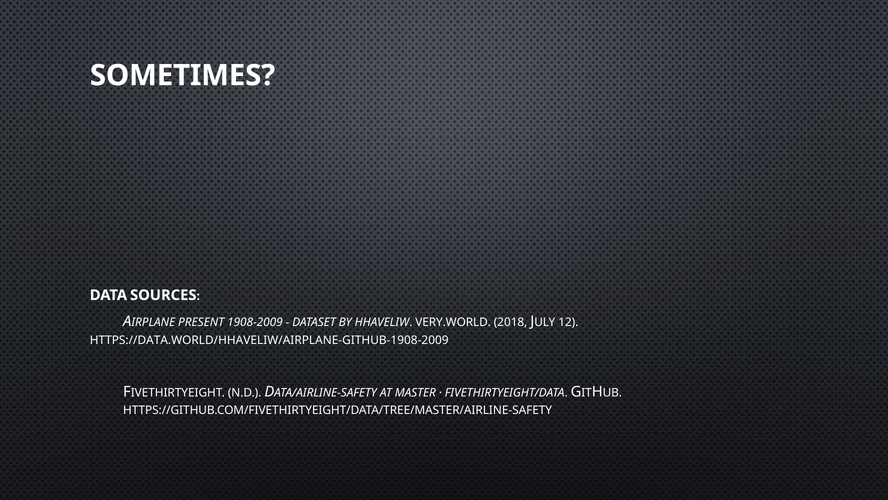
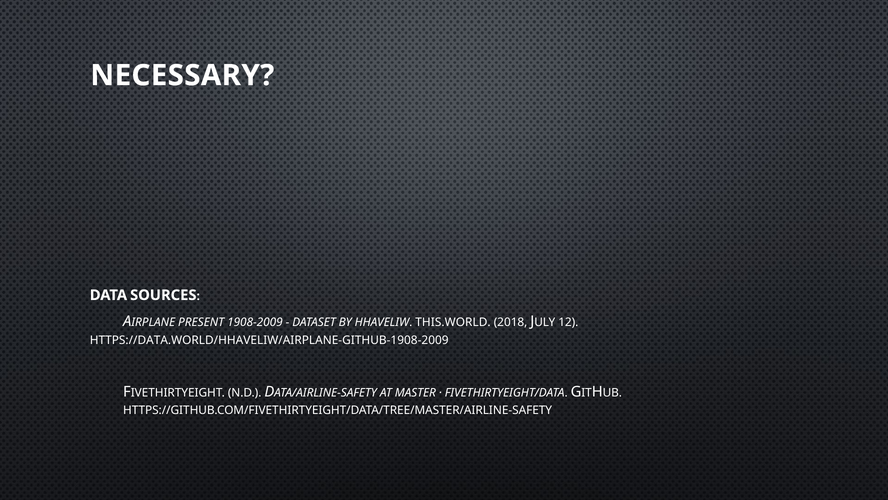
SOMETIMES: SOMETIMES -> NECESSARY
VERY.WORLD: VERY.WORLD -> THIS.WORLD
